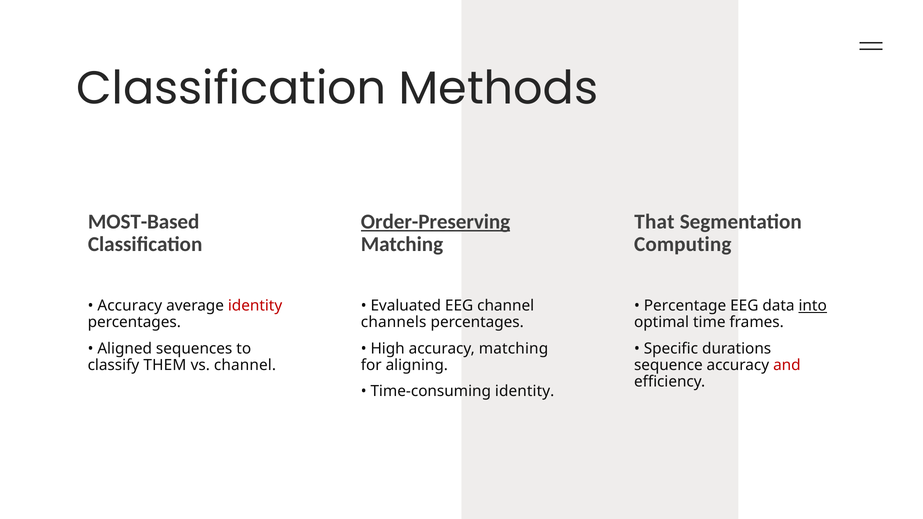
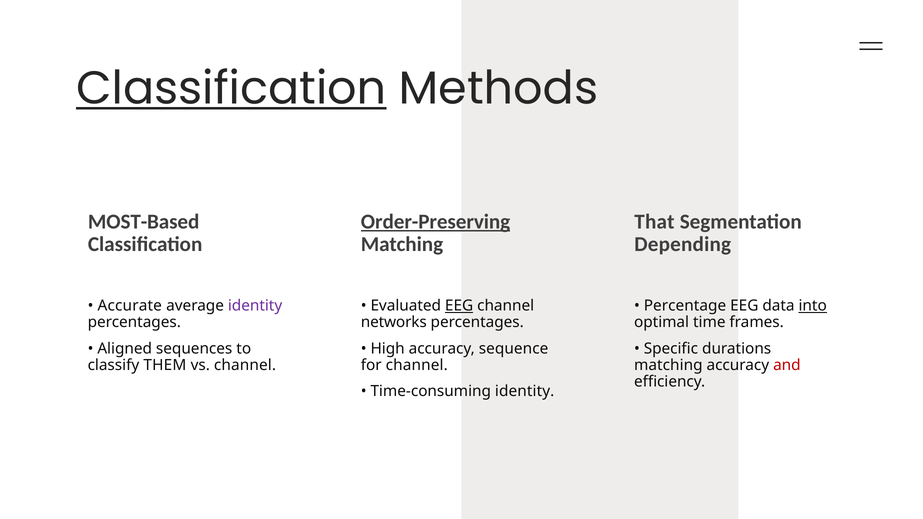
Classification at (231, 88) underline: none -> present
Computing: Computing -> Depending
Accuracy at (130, 306): Accuracy -> Accurate
identity at (255, 306) colour: red -> purple
EEG at (459, 306) underline: none -> present
channels: channels -> networks
accuracy matching: matching -> sequence
for aligning: aligning -> channel
sequence at (668, 365): sequence -> matching
